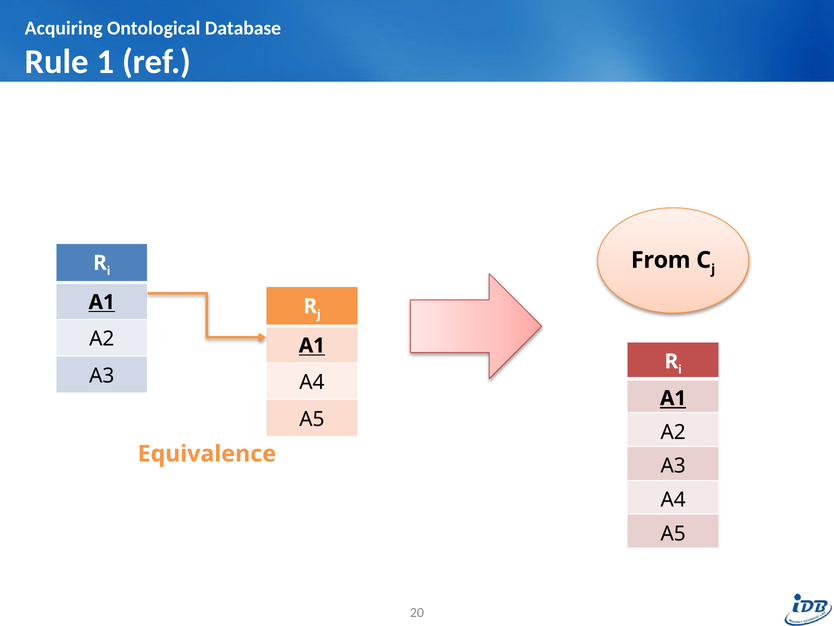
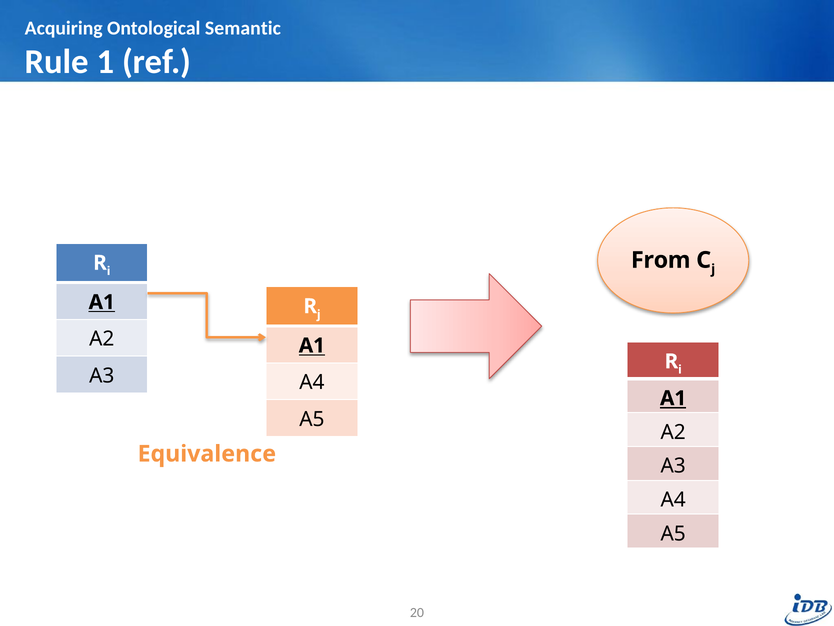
Database: Database -> Semantic
